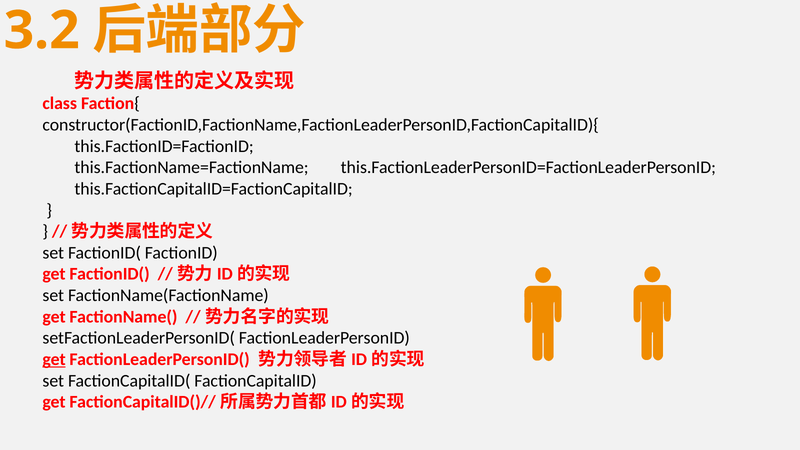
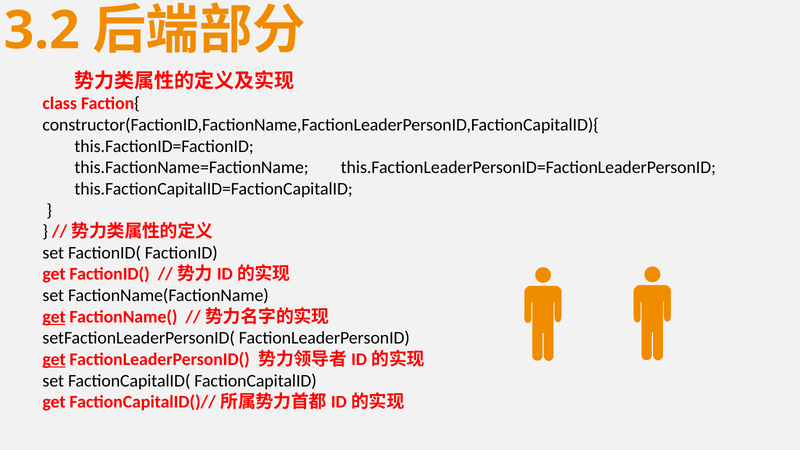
get at (54, 317) underline: none -> present
